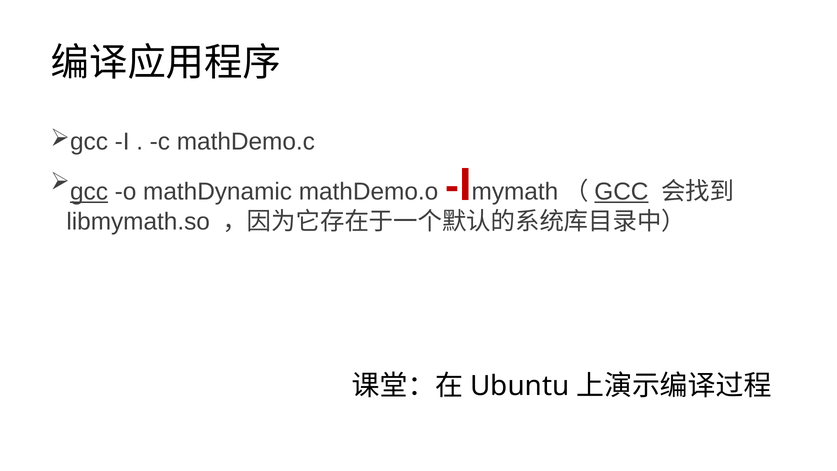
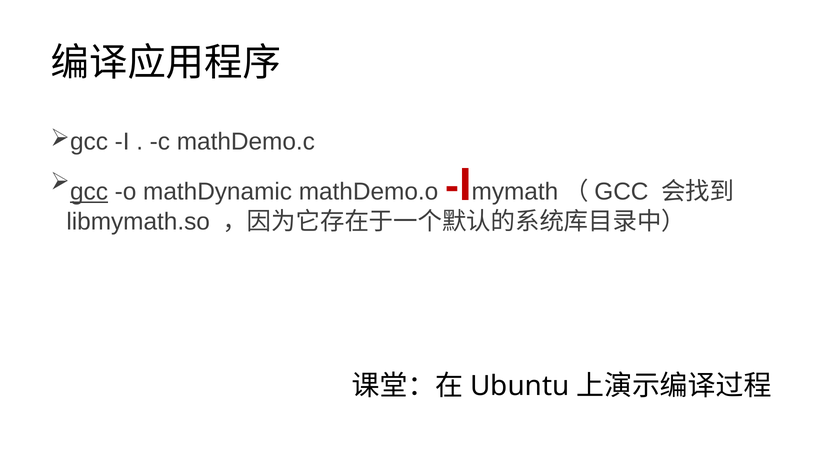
GCC at (621, 192) underline: present -> none
